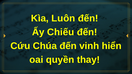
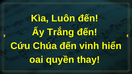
Chiếu: Chiếu -> Trắng
